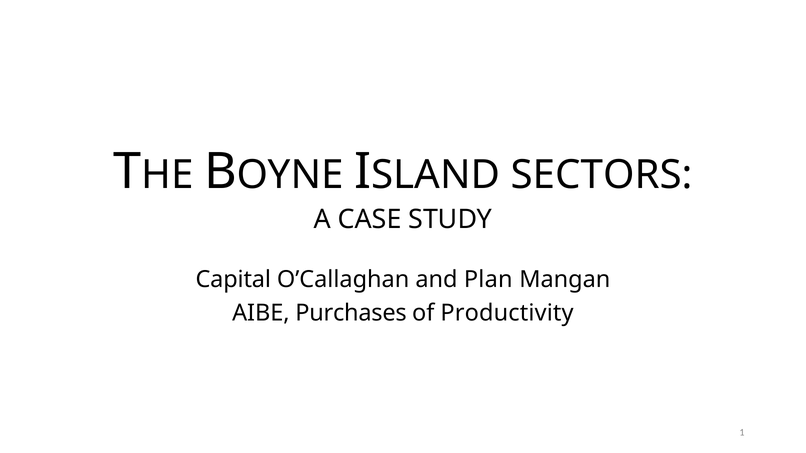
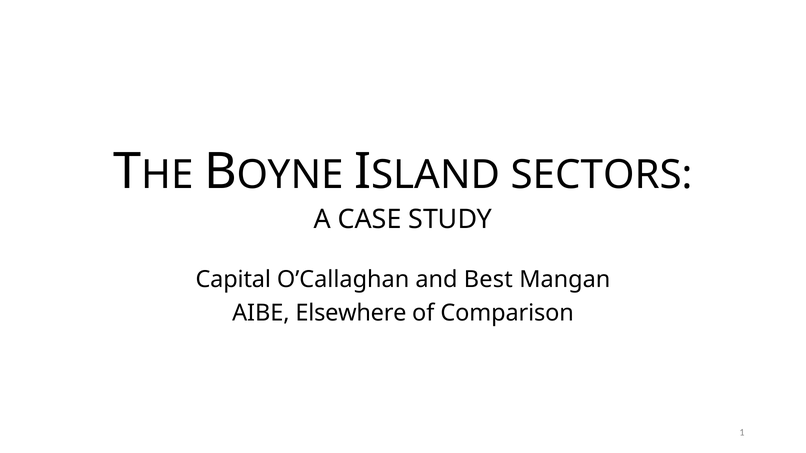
Plan: Plan -> Best
Purchases: Purchases -> Elsewhere
Productivity: Productivity -> Comparison
